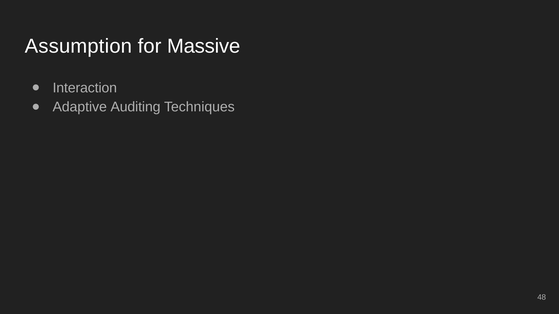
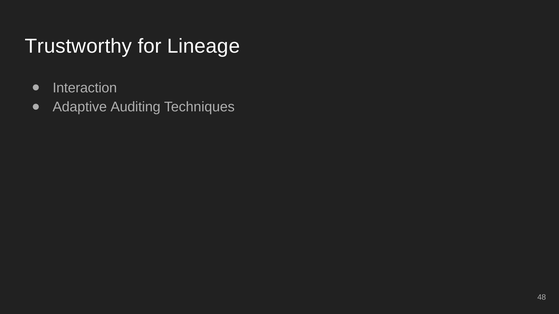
Assumption: Assumption -> Trustworthy
Massive: Massive -> Lineage
